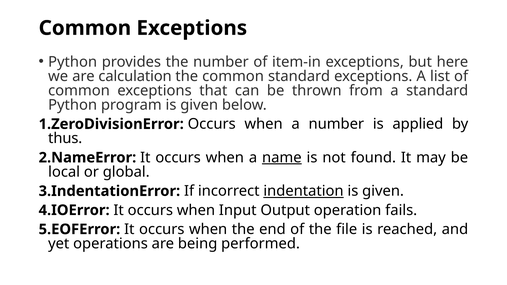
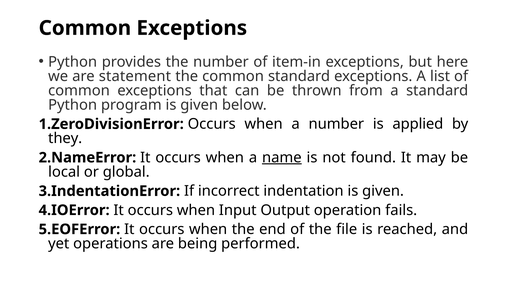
calculation: calculation -> statement
thus: thus -> they
indentation underline: present -> none
